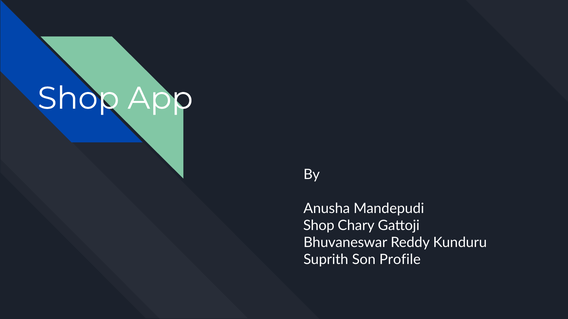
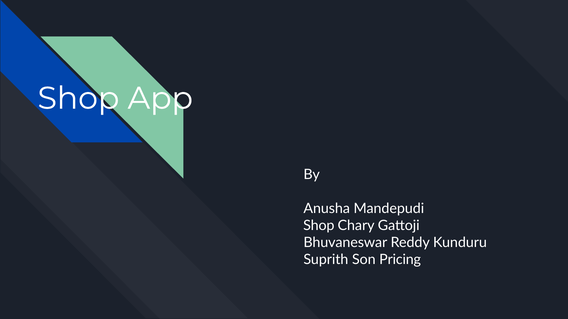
Profile: Profile -> Pricing
